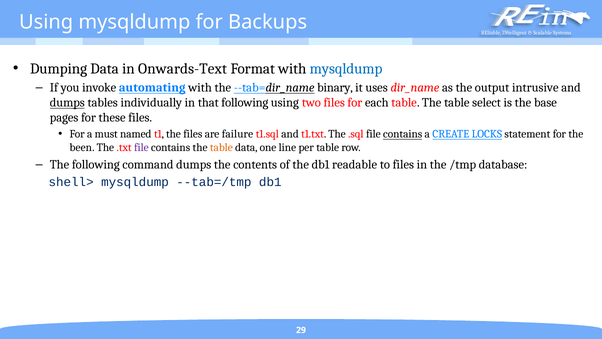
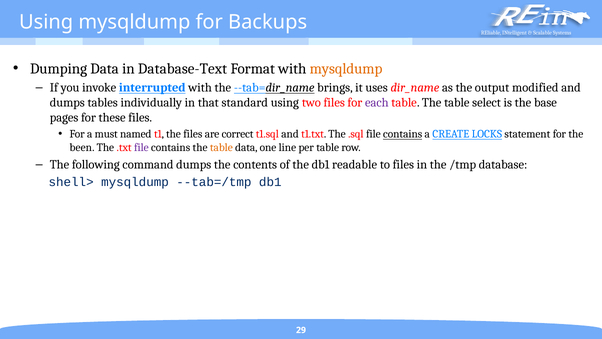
Onwards-Text: Onwards-Text -> Database-Text
mysqldump at (346, 69) colour: blue -> orange
automating: automating -> interrupted
binary: binary -> brings
intrusive: intrusive -> modified
dumps at (67, 103) underline: present -> none
that following: following -> standard
each colour: black -> purple
failure: failure -> correct
